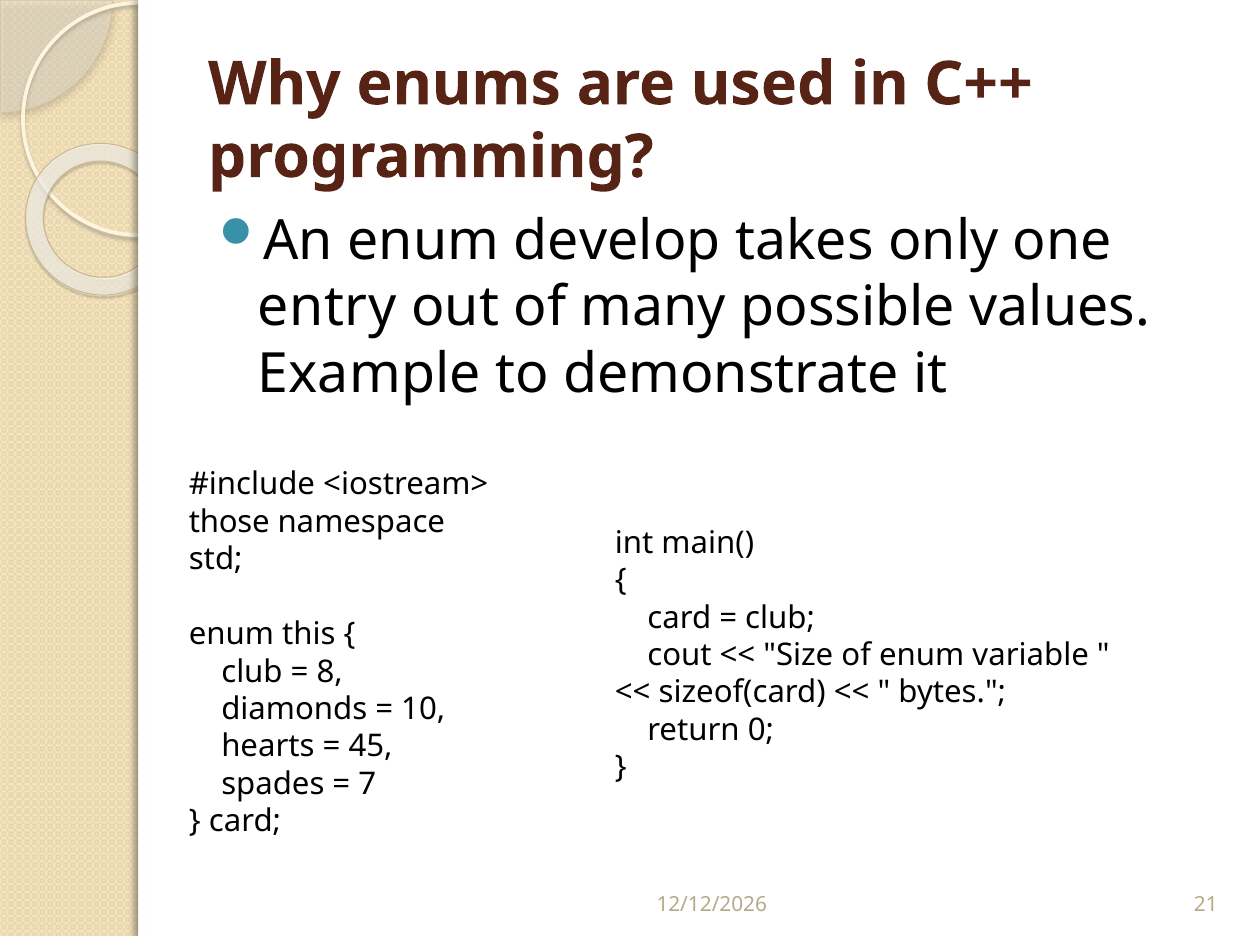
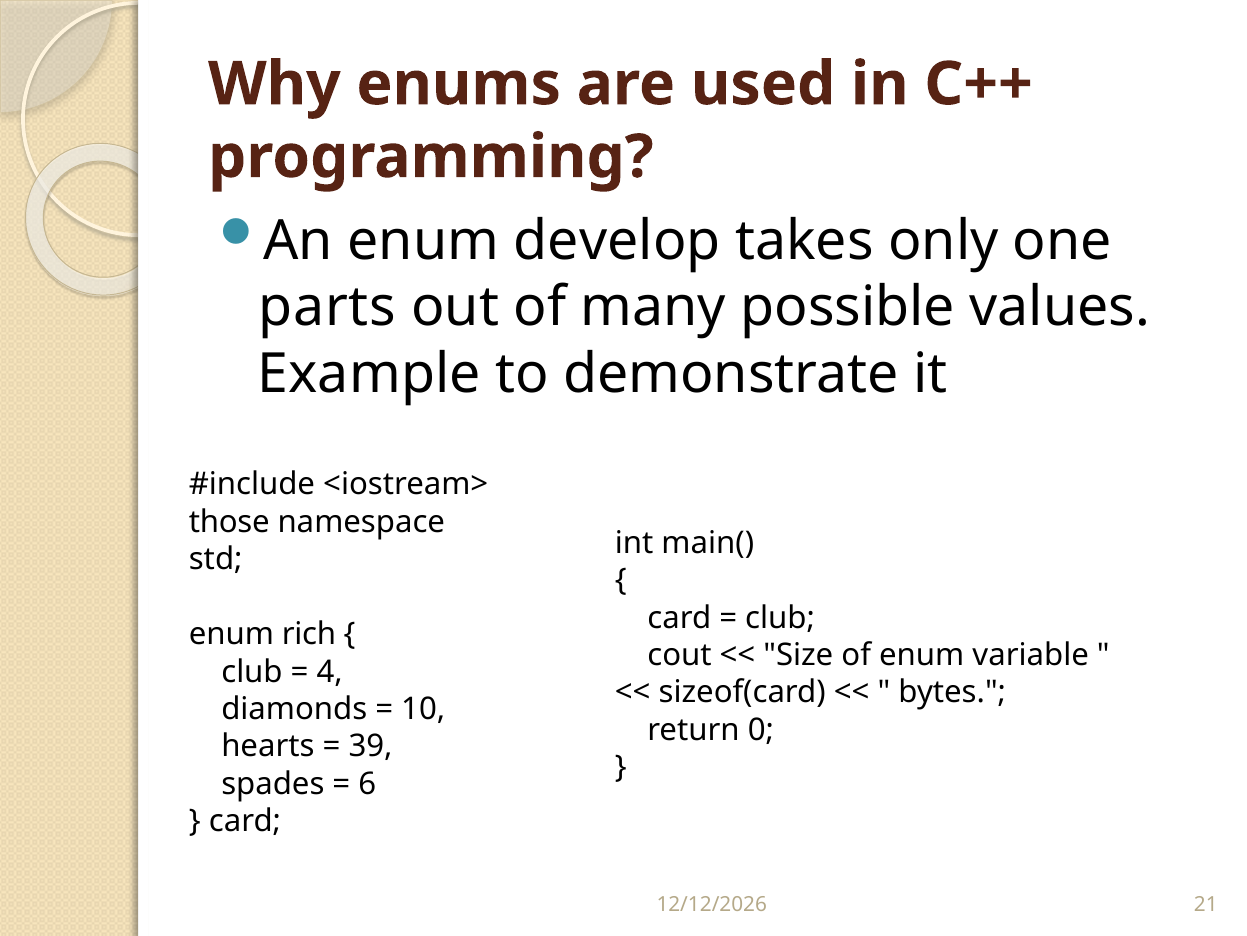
entry: entry -> parts
this: this -> rich
8: 8 -> 4
45: 45 -> 39
7: 7 -> 6
